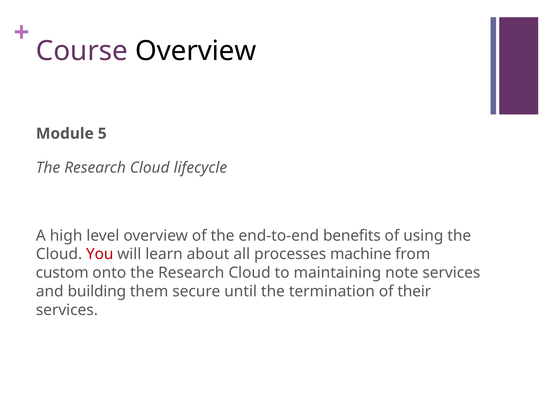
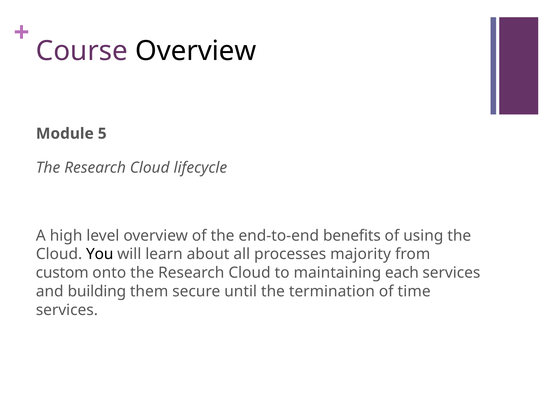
You colour: red -> black
machine: machine -> majority
note: note -> each
their: their -> time
